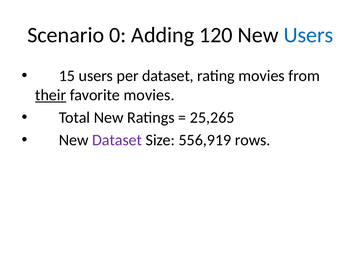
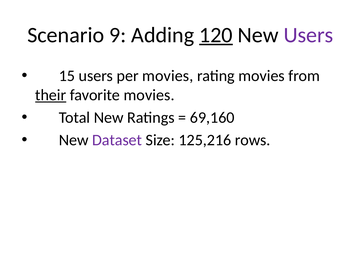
0: 0 -> 9
120 underline: none -> present
Users at (308, 35) colour: blue -> purple
per dataset: dataset -> movies
25,265: 25,265 -> 69,160
556,919: 556,919 -> 125,216
